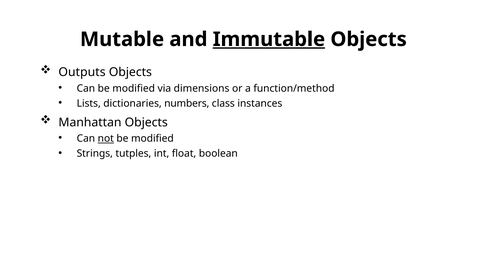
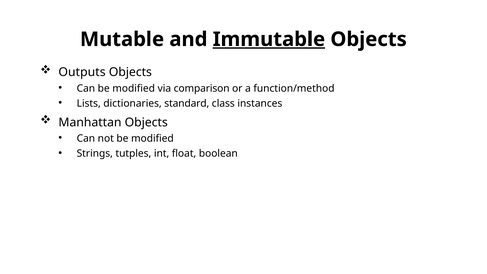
dimensions: dimensions -> comparison
numbers: numbers -> standard
not underline: present -> none
